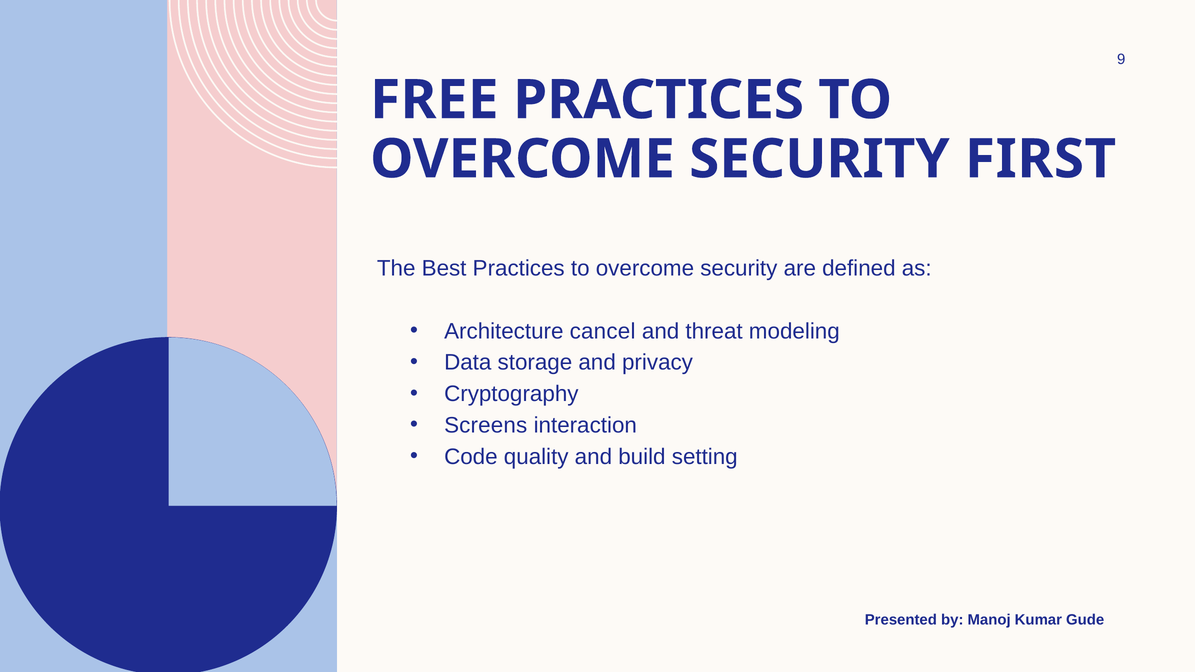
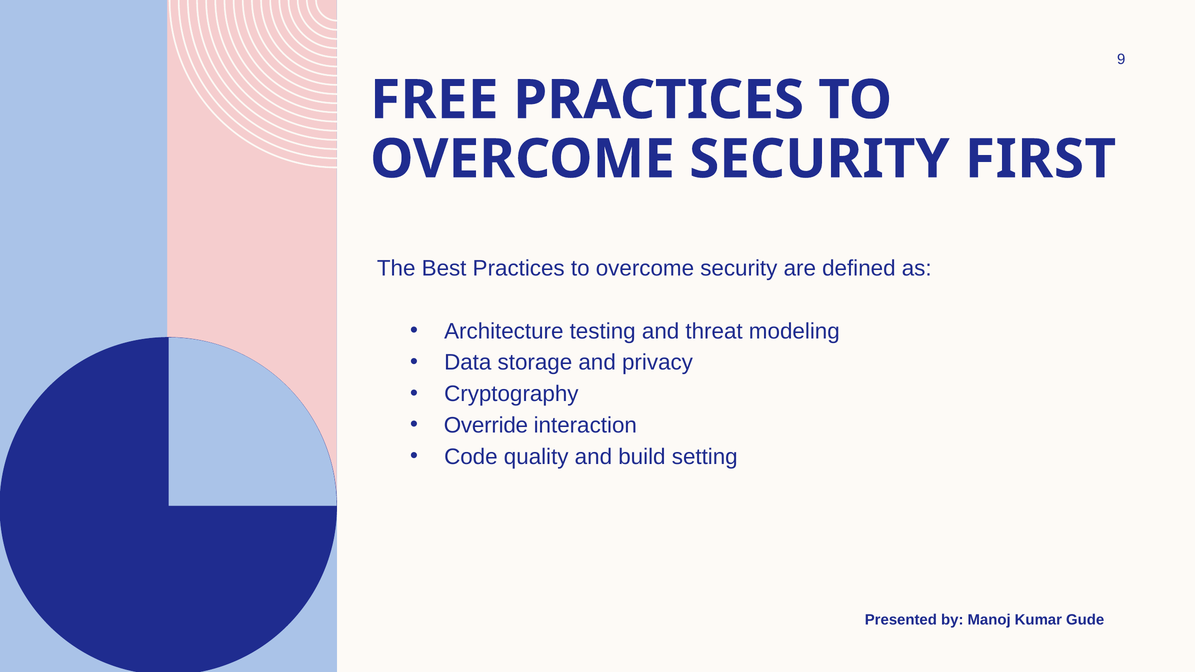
cancel: cancel -> testing
Screens: Screens -> Override
